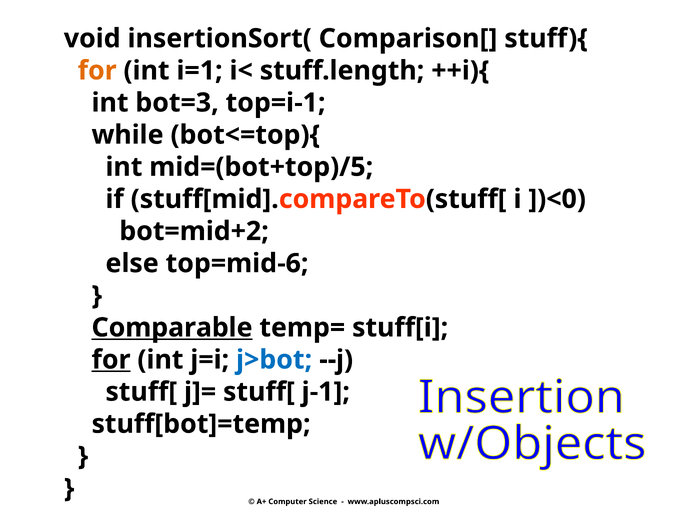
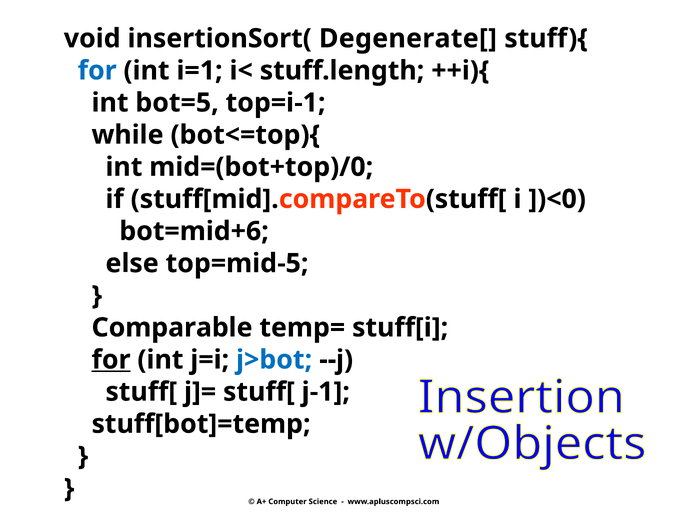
Comparison[: Comparison[ -> Degenerate[
for at (97, 71) colour: orange -> blue
bot=3: bot=3 -> bot=5
mid=(bot+top)/5: mid=(bot+top)/5 -> mid=(bot+top)/0
bot=mid+2: bot=mid+2 -> bot=mid+6
top=mid-6: top=mid-6 -> top=mid-5
Comparable underline: present -> none
